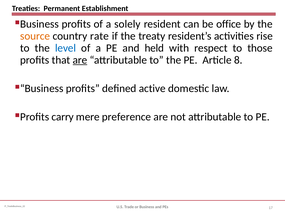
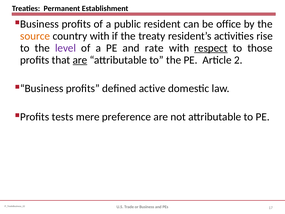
solely: solely -> public
country rate: rate -> with
level colour: blue -> purple
held: held -> rate
respect underline: none -> present
8: 8 -> 2
carry: carry -> tests
